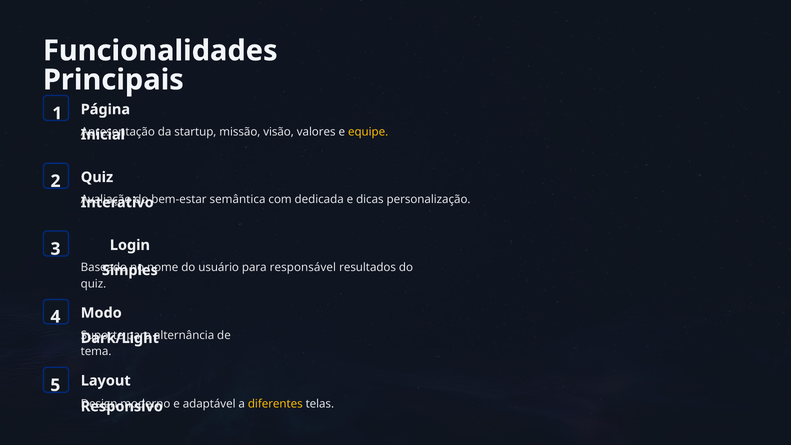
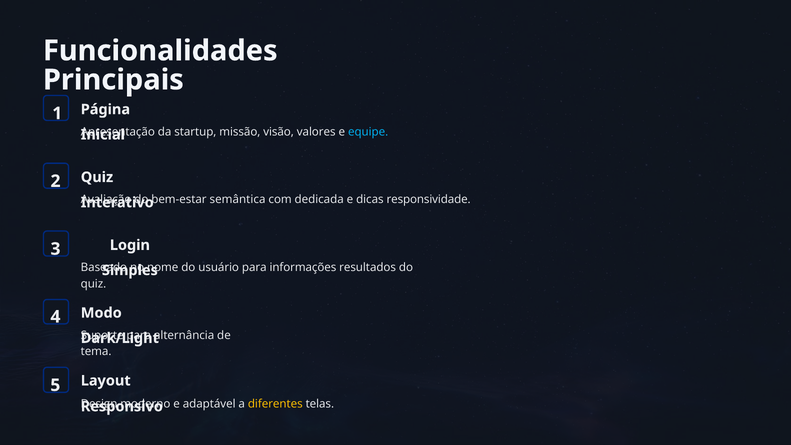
equipe colour: yellow -> light blue
personalização: personalização -> responsividade
responsável: responsável -> informações
